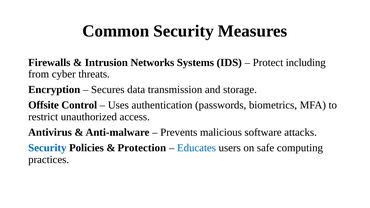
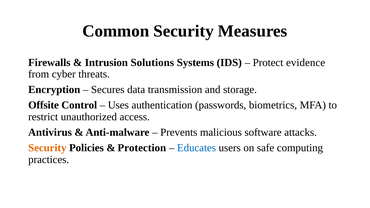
Networks: Networks -> Solutions
including: including -> evidence
Security at (47, 148) colour: blue -> orange
